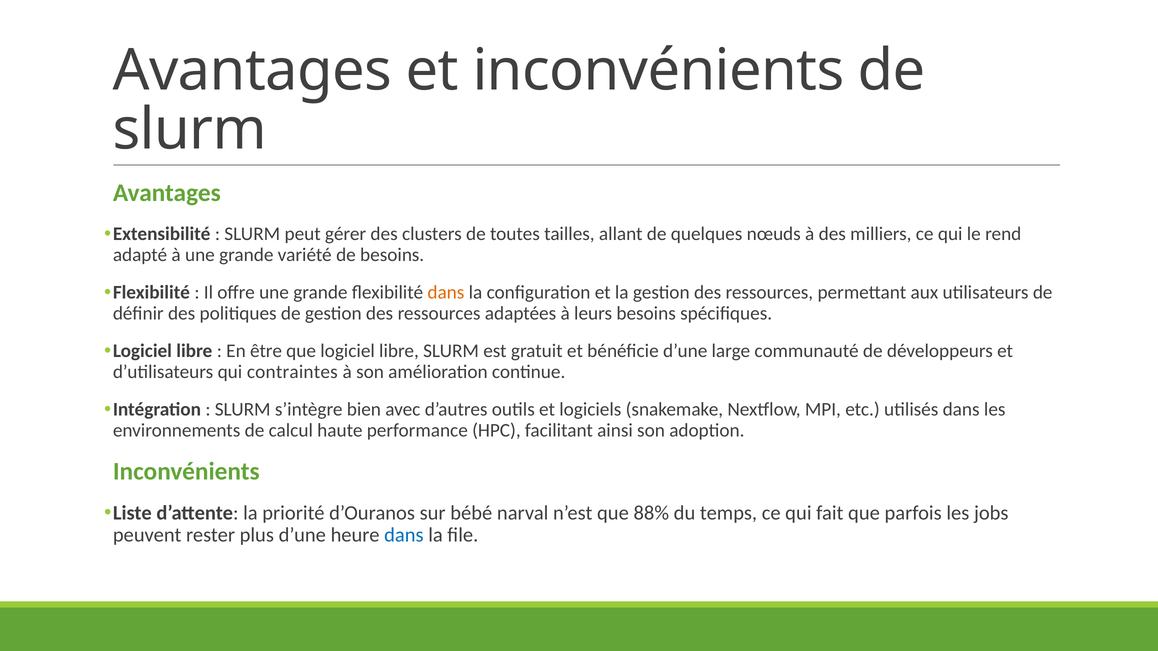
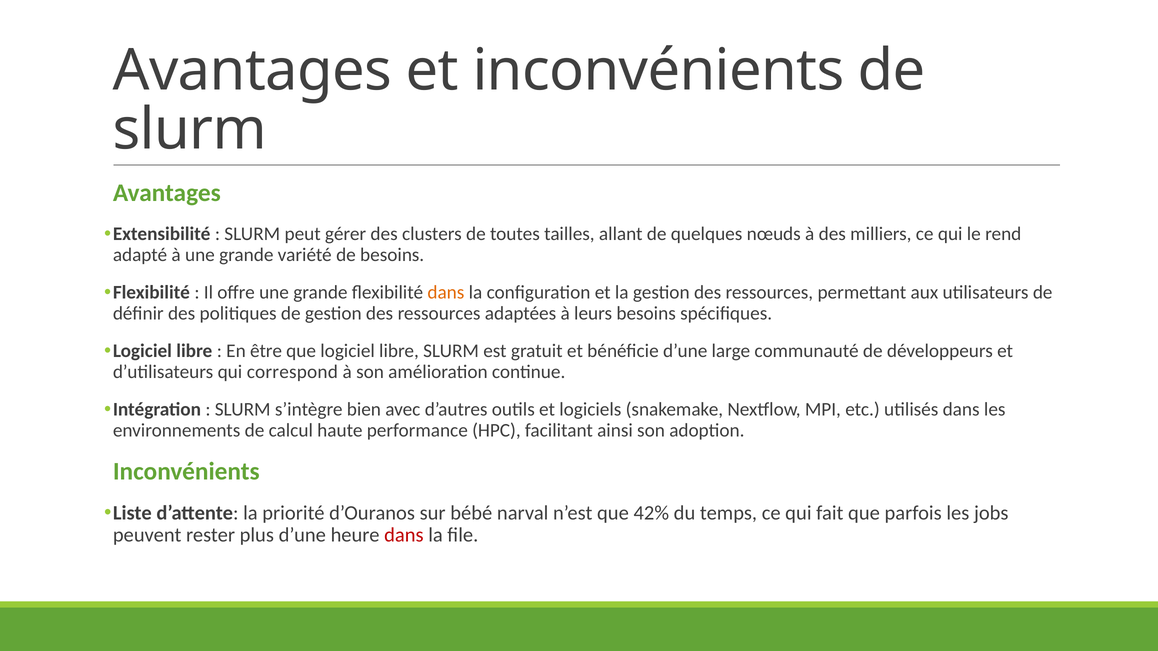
contraintes: contraintes -> correspond
88%: 88% -> 42%
dans at (404, 535) colour: blue -> red
